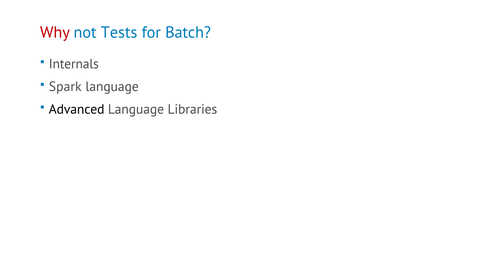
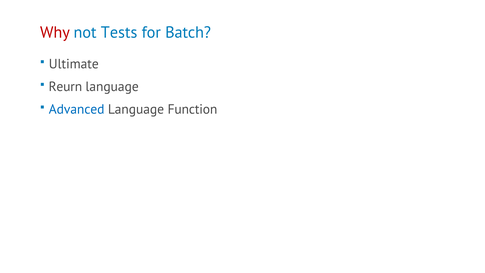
Internals: Internals -> Ultimate
Spark: Spark -> Reurn
Advanced colour: black -> blue
Libraries: Libraries -> Function
